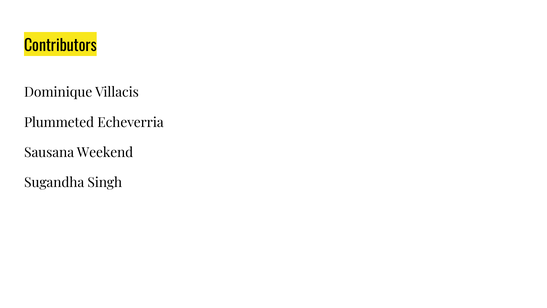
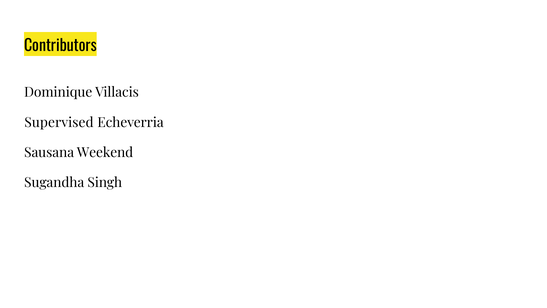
Plummeted: Plummeted -> Supervised
